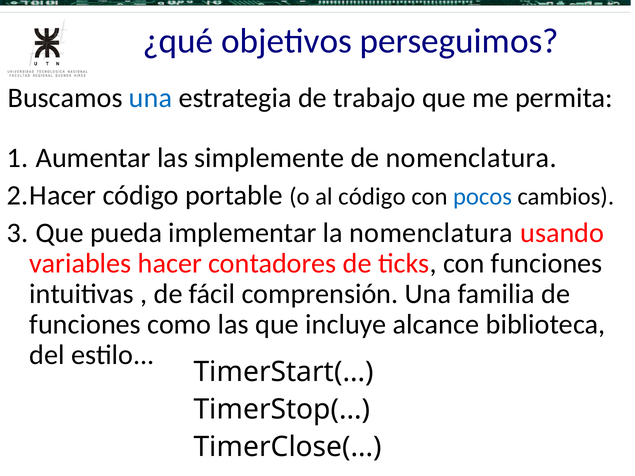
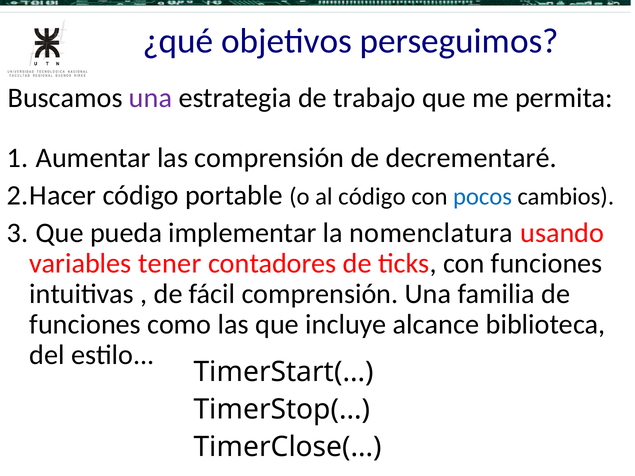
una at (151, 98) colour: blue -> purple
las simplemente: simplemente -> comprensión
de nomenclatura: nomenclatura -> decrementaré
hacer: hacer -> tener
